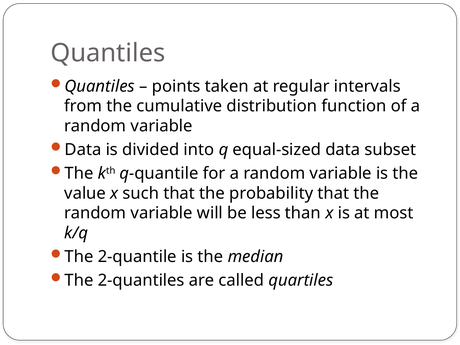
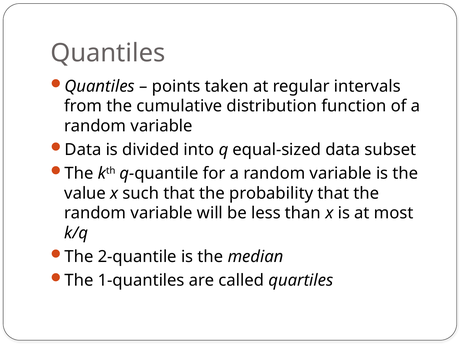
2-quantiles: 2-quantiles -> 1-quantiles
